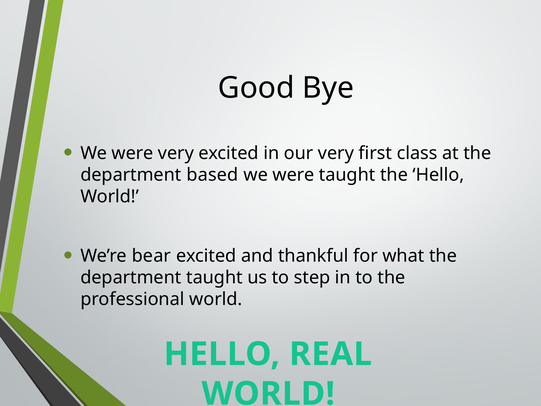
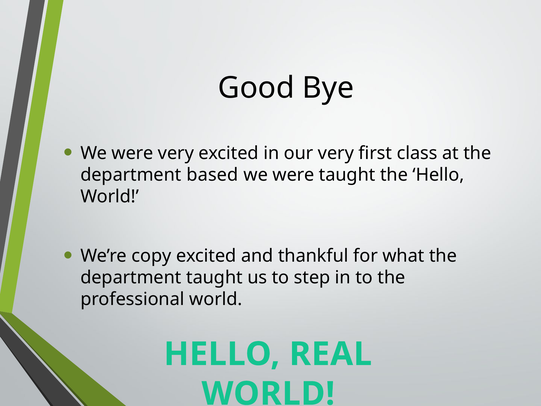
bear: bear -> copy
